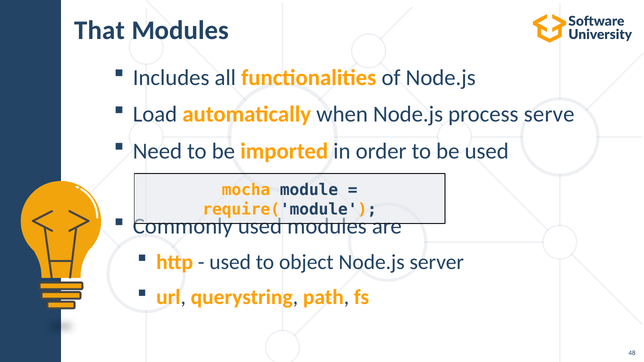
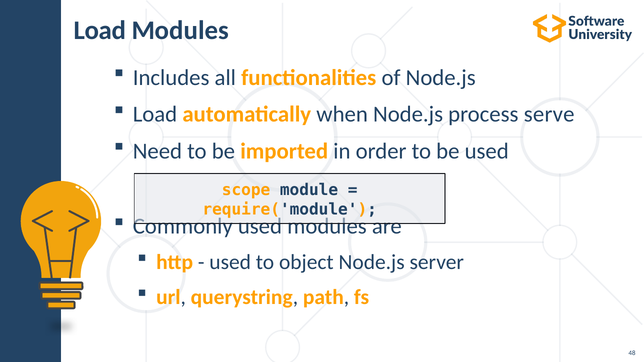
That at (100, 31): That -> Load
mocha: mocha -> scope
